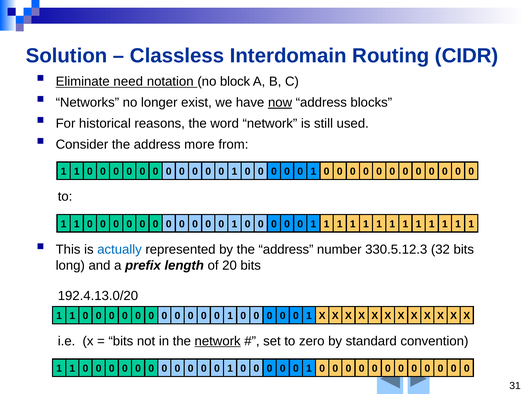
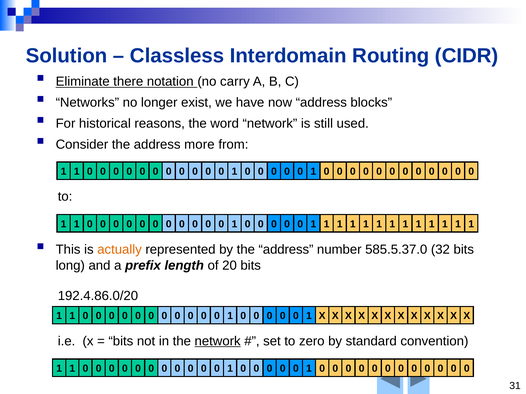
need: need -> there
block: block -> carry
now underline: present -> none
actually colour: blue -> orange
330.5.12.3: 330.5.12.3 -> 585.5.37.0
192.4.13.0/20: 192.4.13.0/20 -> 192.4.86.0/20
